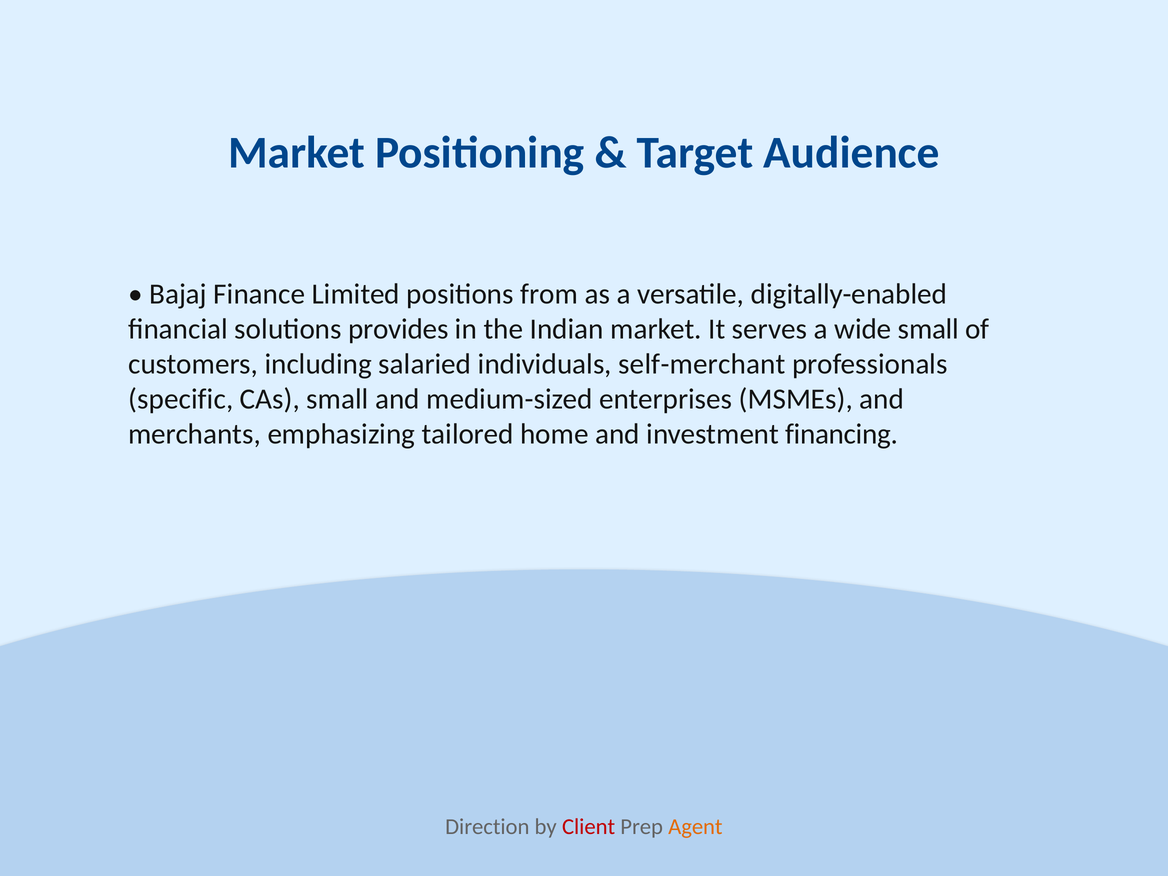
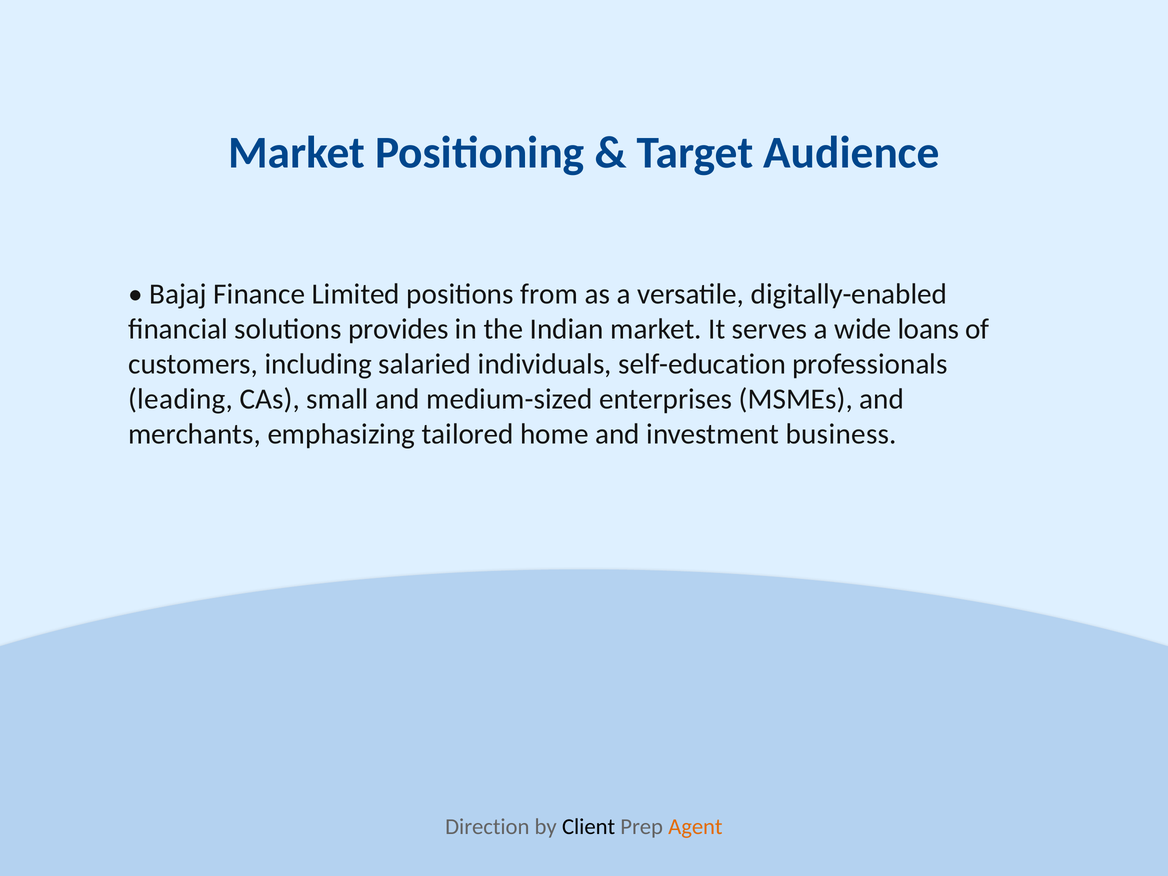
wide small: small -> loans
self-merchant: self-merchant -> self-education
specific: specific -> leading
financing: financing -> business
Client colour: red -> black
